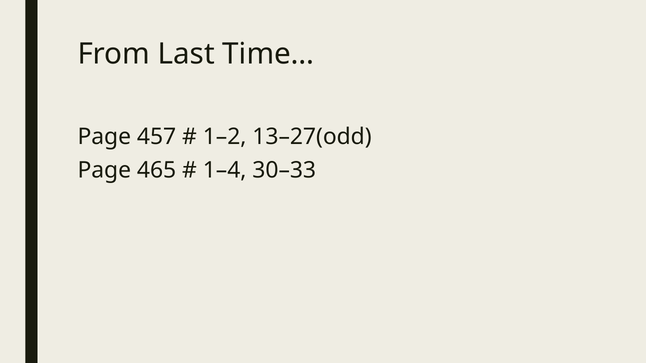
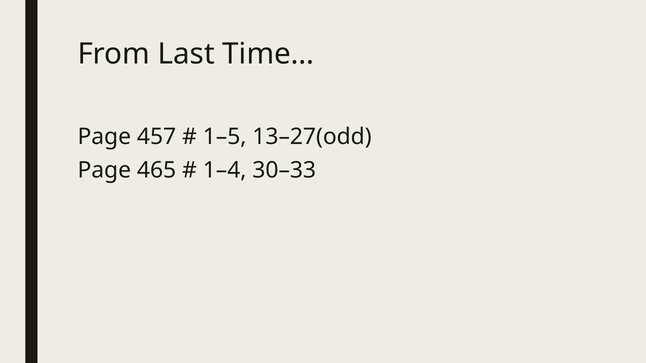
1–2: 1–2 -> 1–5
